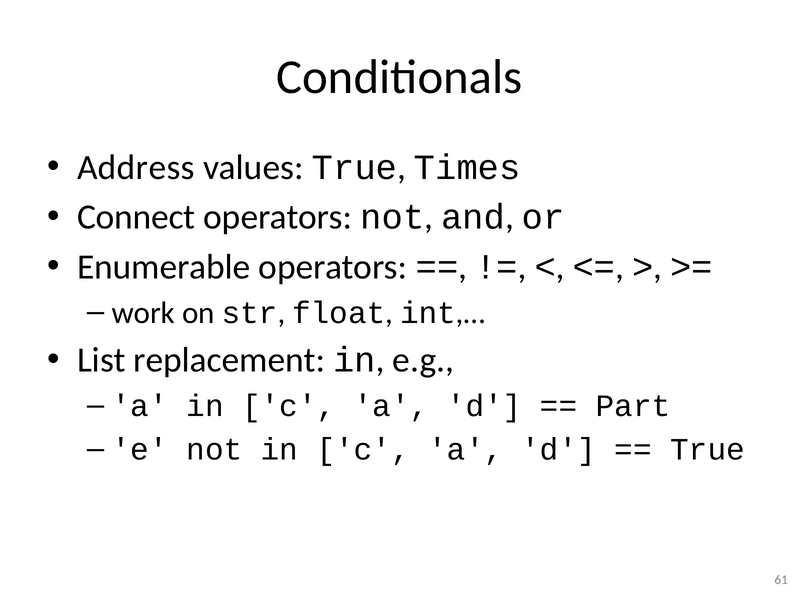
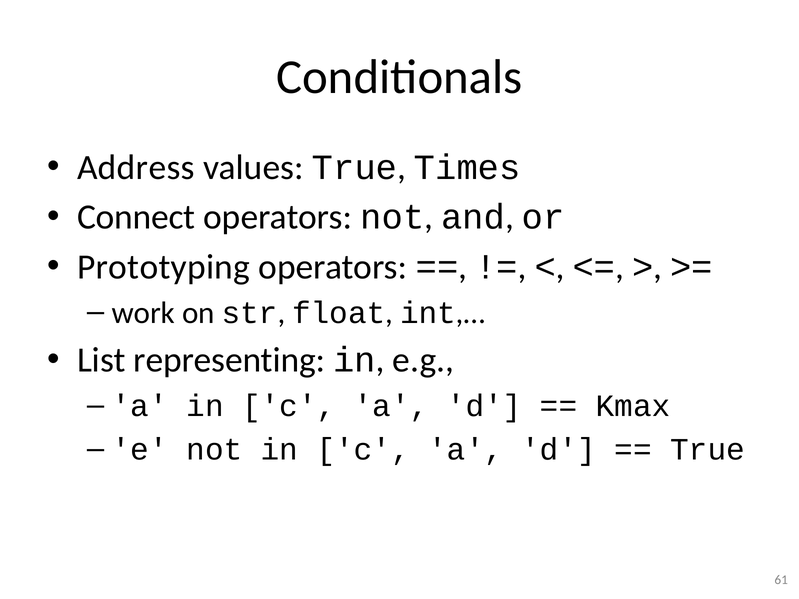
Enumerable: Enumerable -> Prototyping
replacement: replacement -> representing
Part: Part -> Kmax
